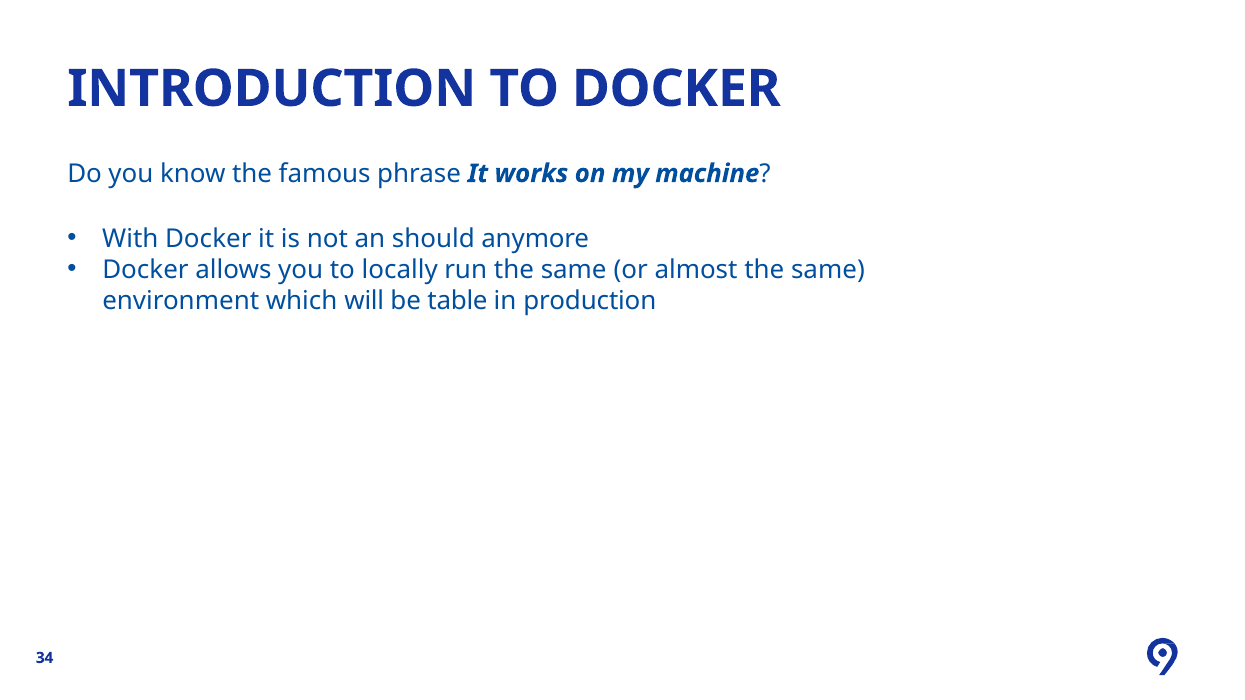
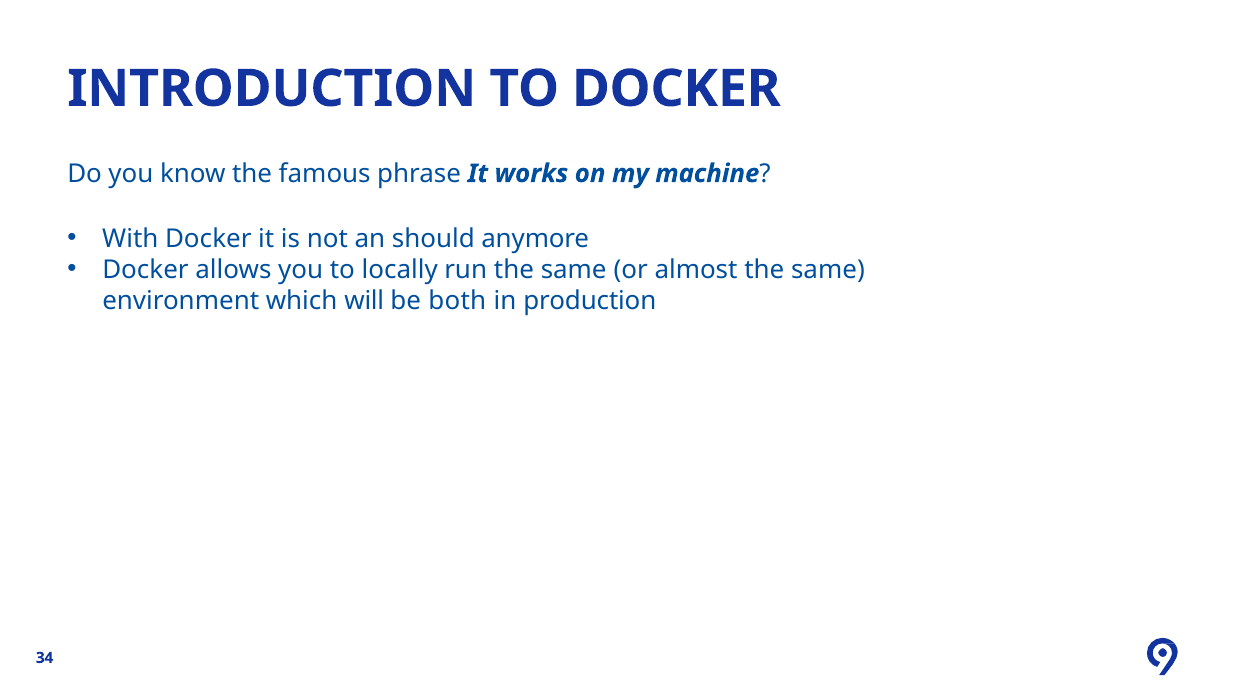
table: table -> both
